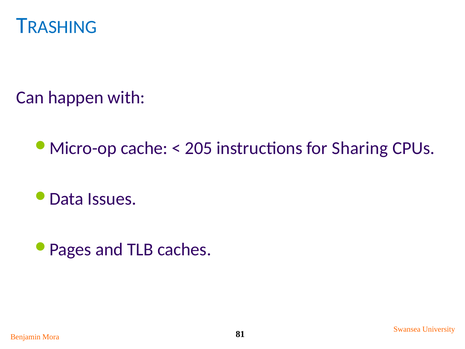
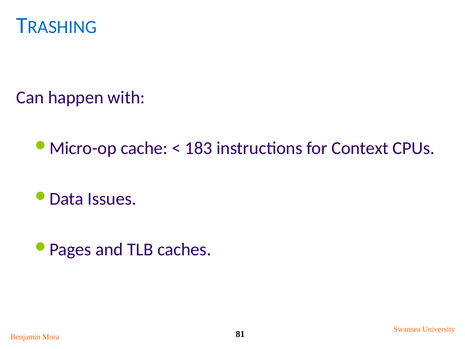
205: 205 -> 183
Sharing: Sharing -> Context
